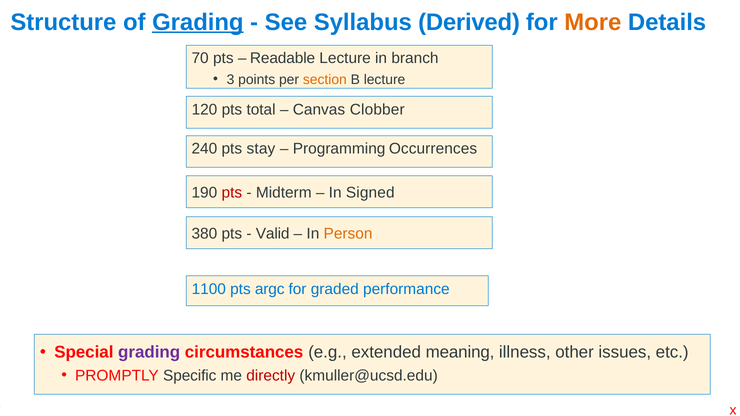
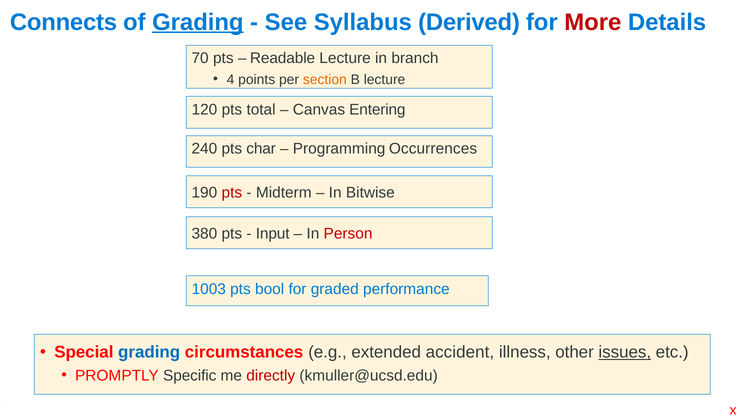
Structure: Structure -> Connects
More colour: orange -> red
3 at (231, 80): 3 -> 4
Clobber: Clobber -> Entering
stay: stay -> char
Signed: Signed -> Bitwise
Valid: Valid -> Input
Person colour: orange -> red
1100: 1100 -> 1003
argc: argc -> bool
grading at (149, 353) colour: purple -> blue
meaning: meaning -> accident
issues underline: none -> present
